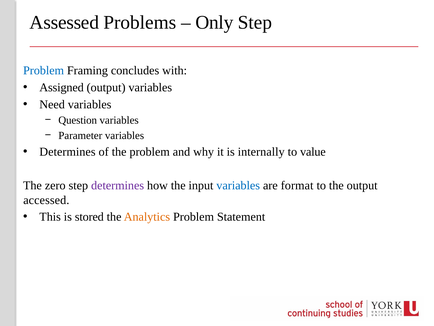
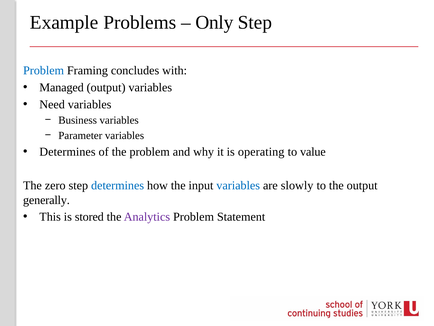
Assessed: Assessed -> Example
Assigned: Assigned -> Managed
Question: Question -> Business
internally: internally -> operating
determines at (118, 185) colour: purple -> blue
format: format -> slowly
accessed: accessed -> generally
Analytics colour: orange -> purple
